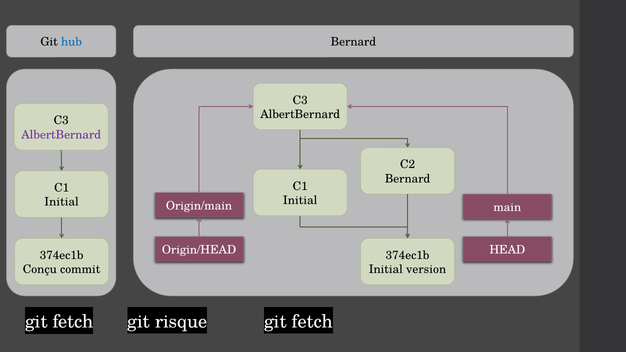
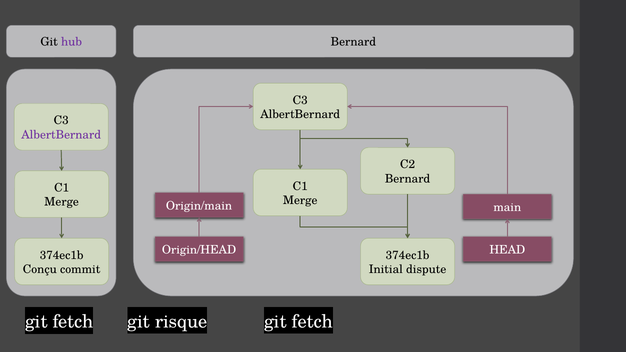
hub colour: blue -> purple
Initial at (300, 200): Initial -> Merge
Initial at (62, 202): Initial -> Merge
version: version -> dispute
